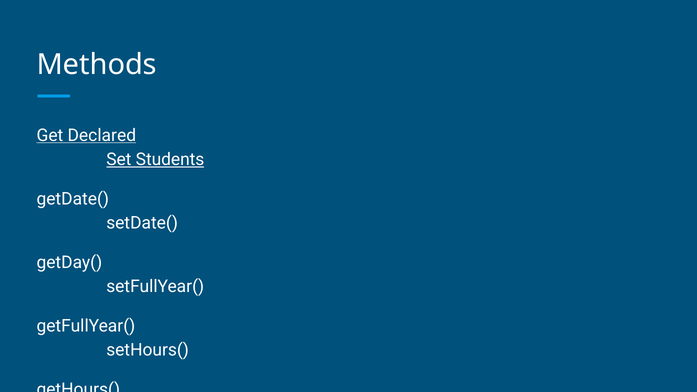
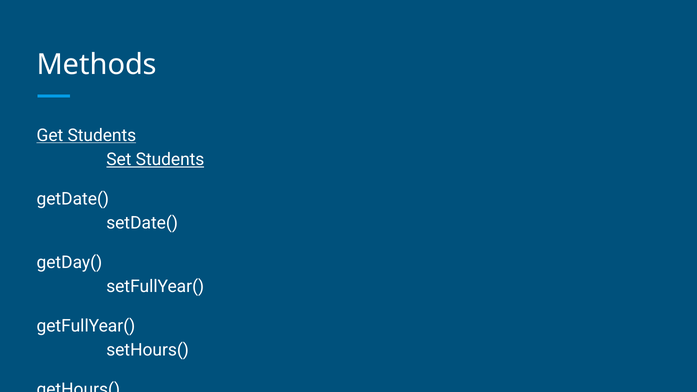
Get Declared: Declared -> Students
